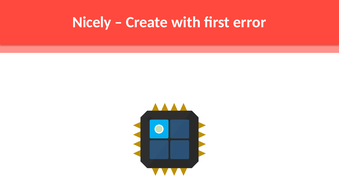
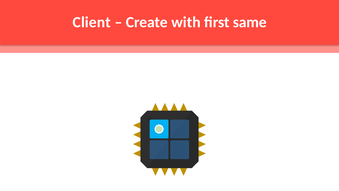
Nicely: Nicely -> Client
error: error -> same
